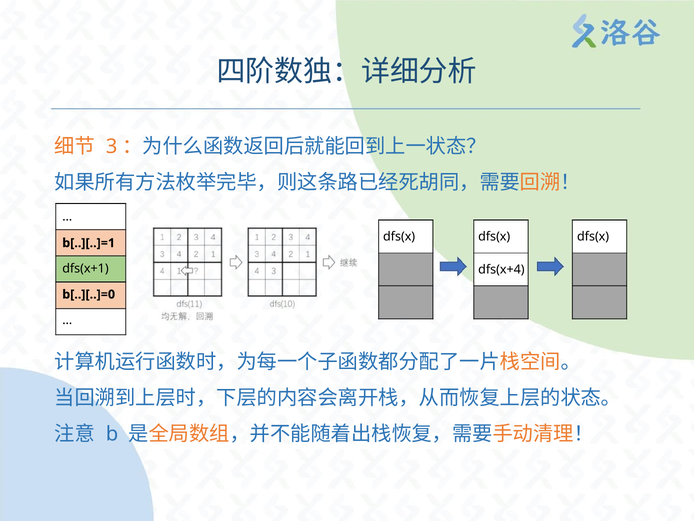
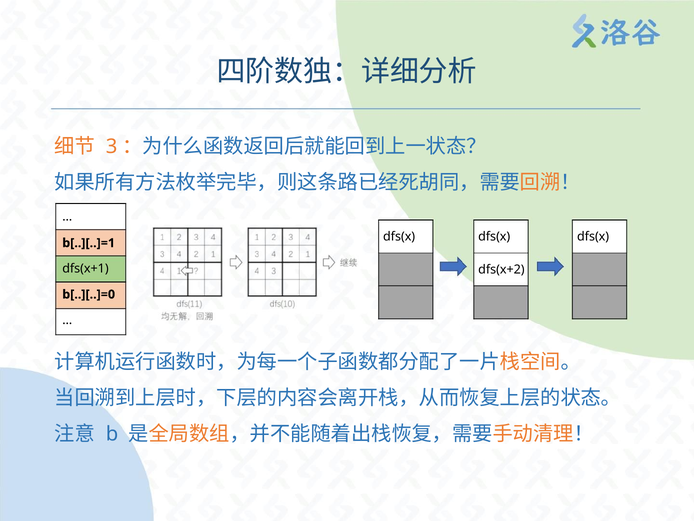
dfs(x+4: dfs(x+4 -> dfs(x+2
